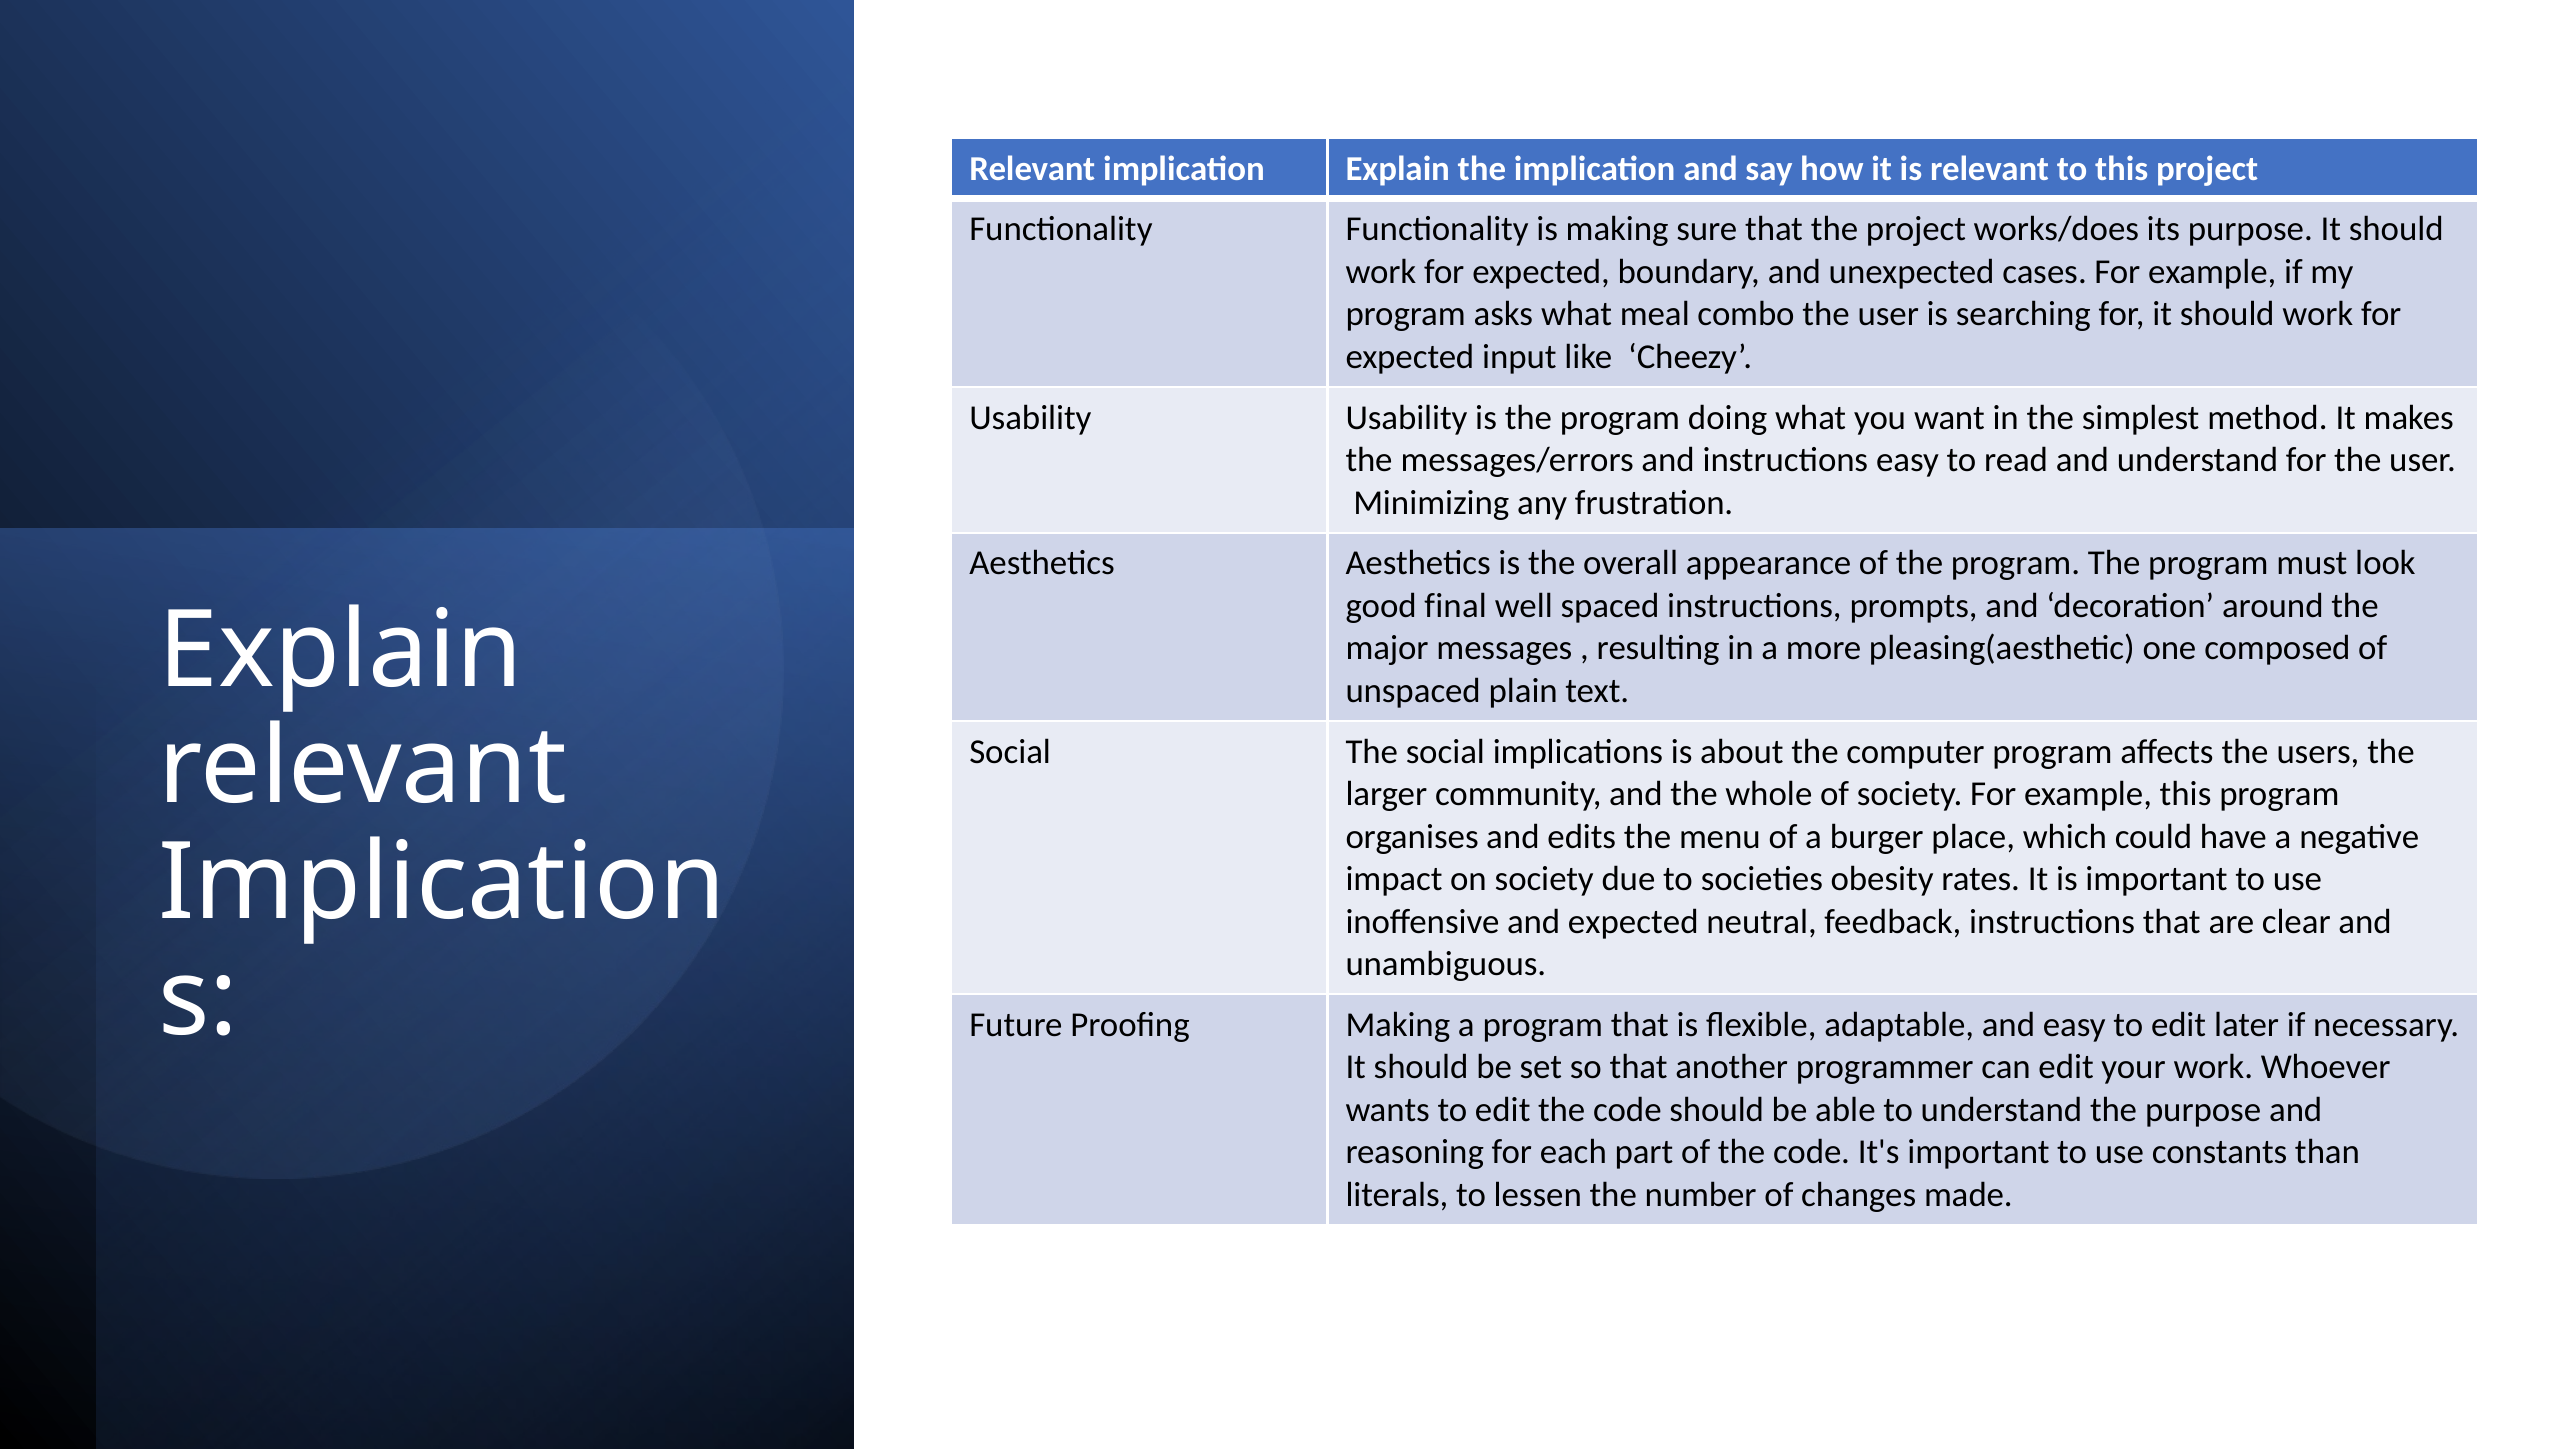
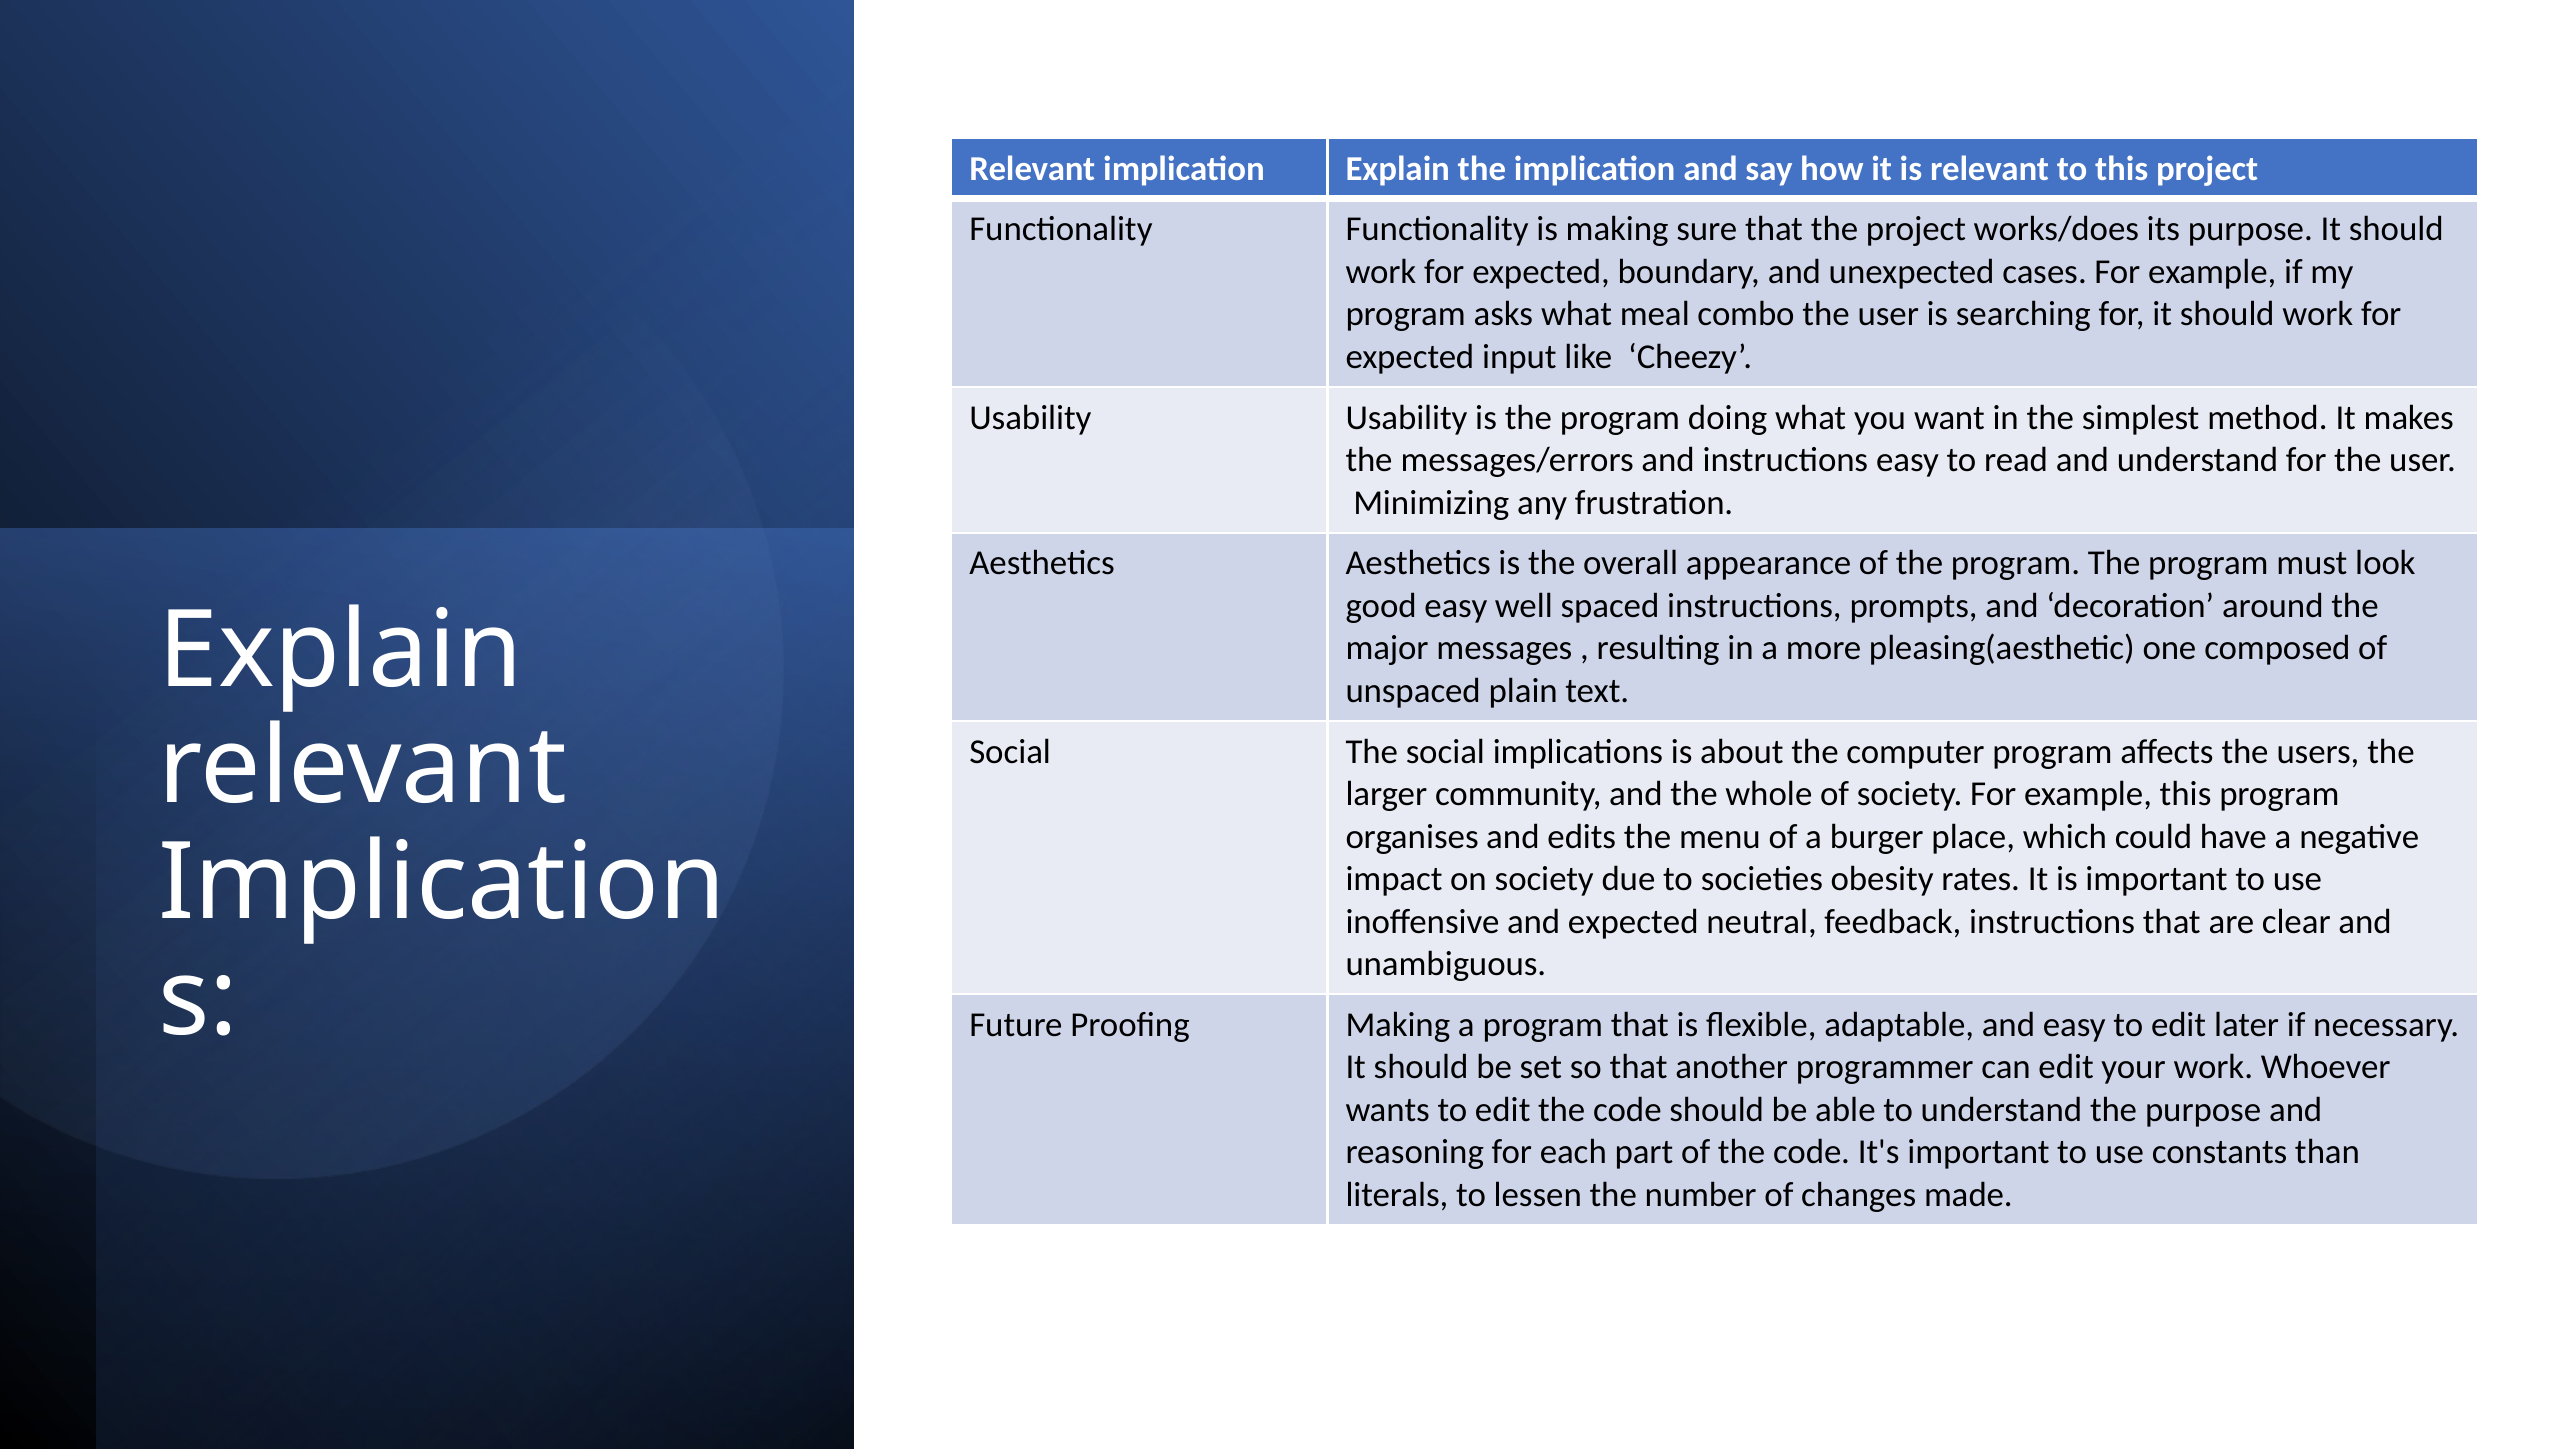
good final: final -> easy
